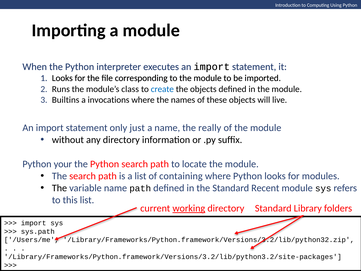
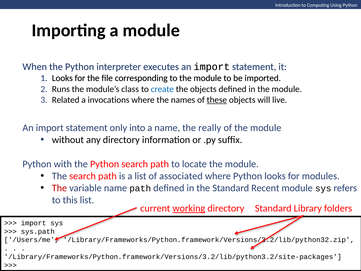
Builtins: Builtins -> Related
these underline: none -> present
just: just -> into
your: your -> with
containing: containing -> associated
The at (59, 188) colour: black -> red
